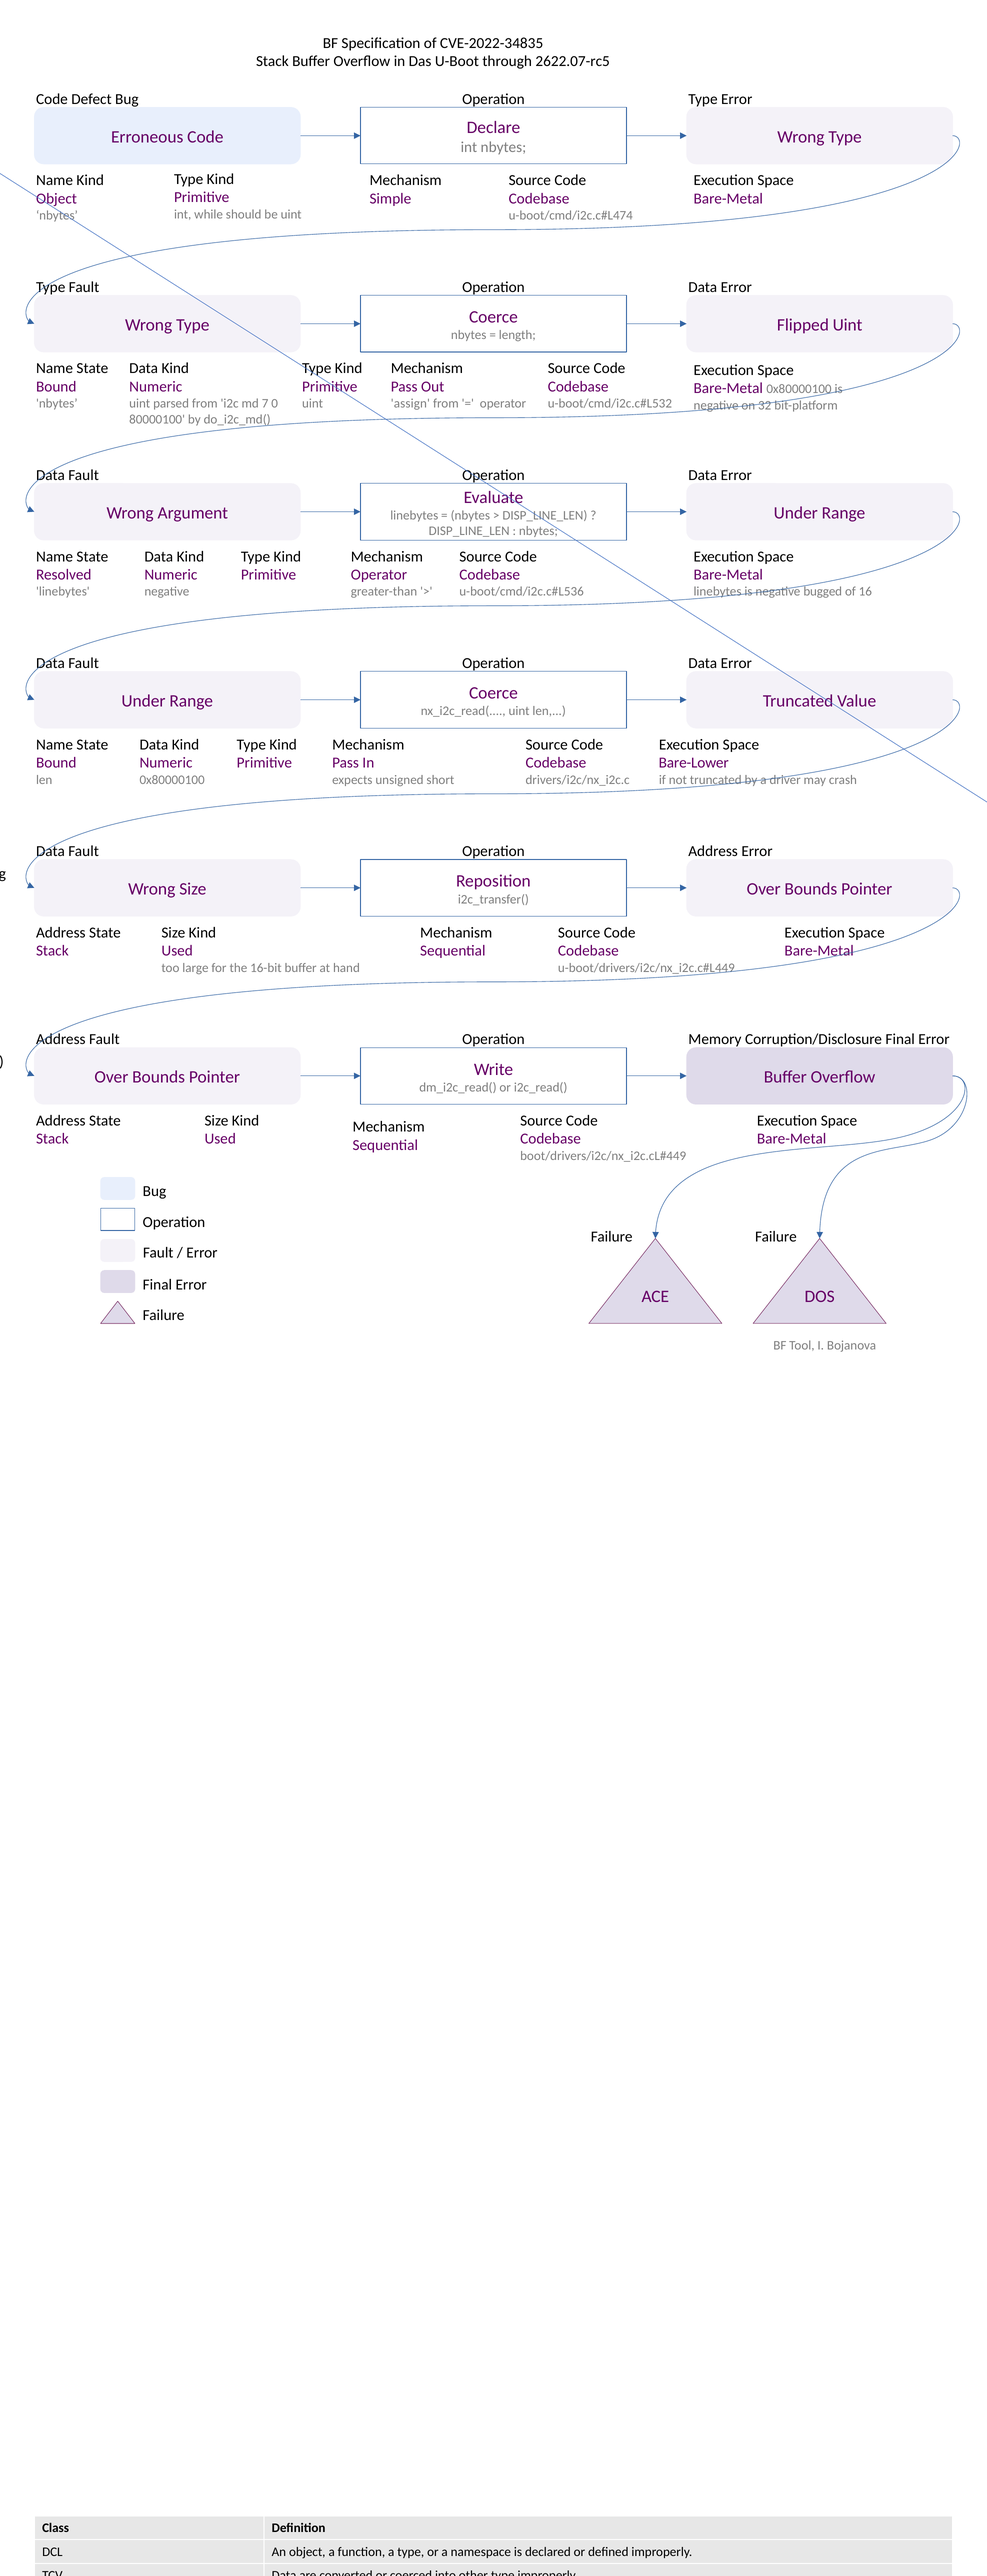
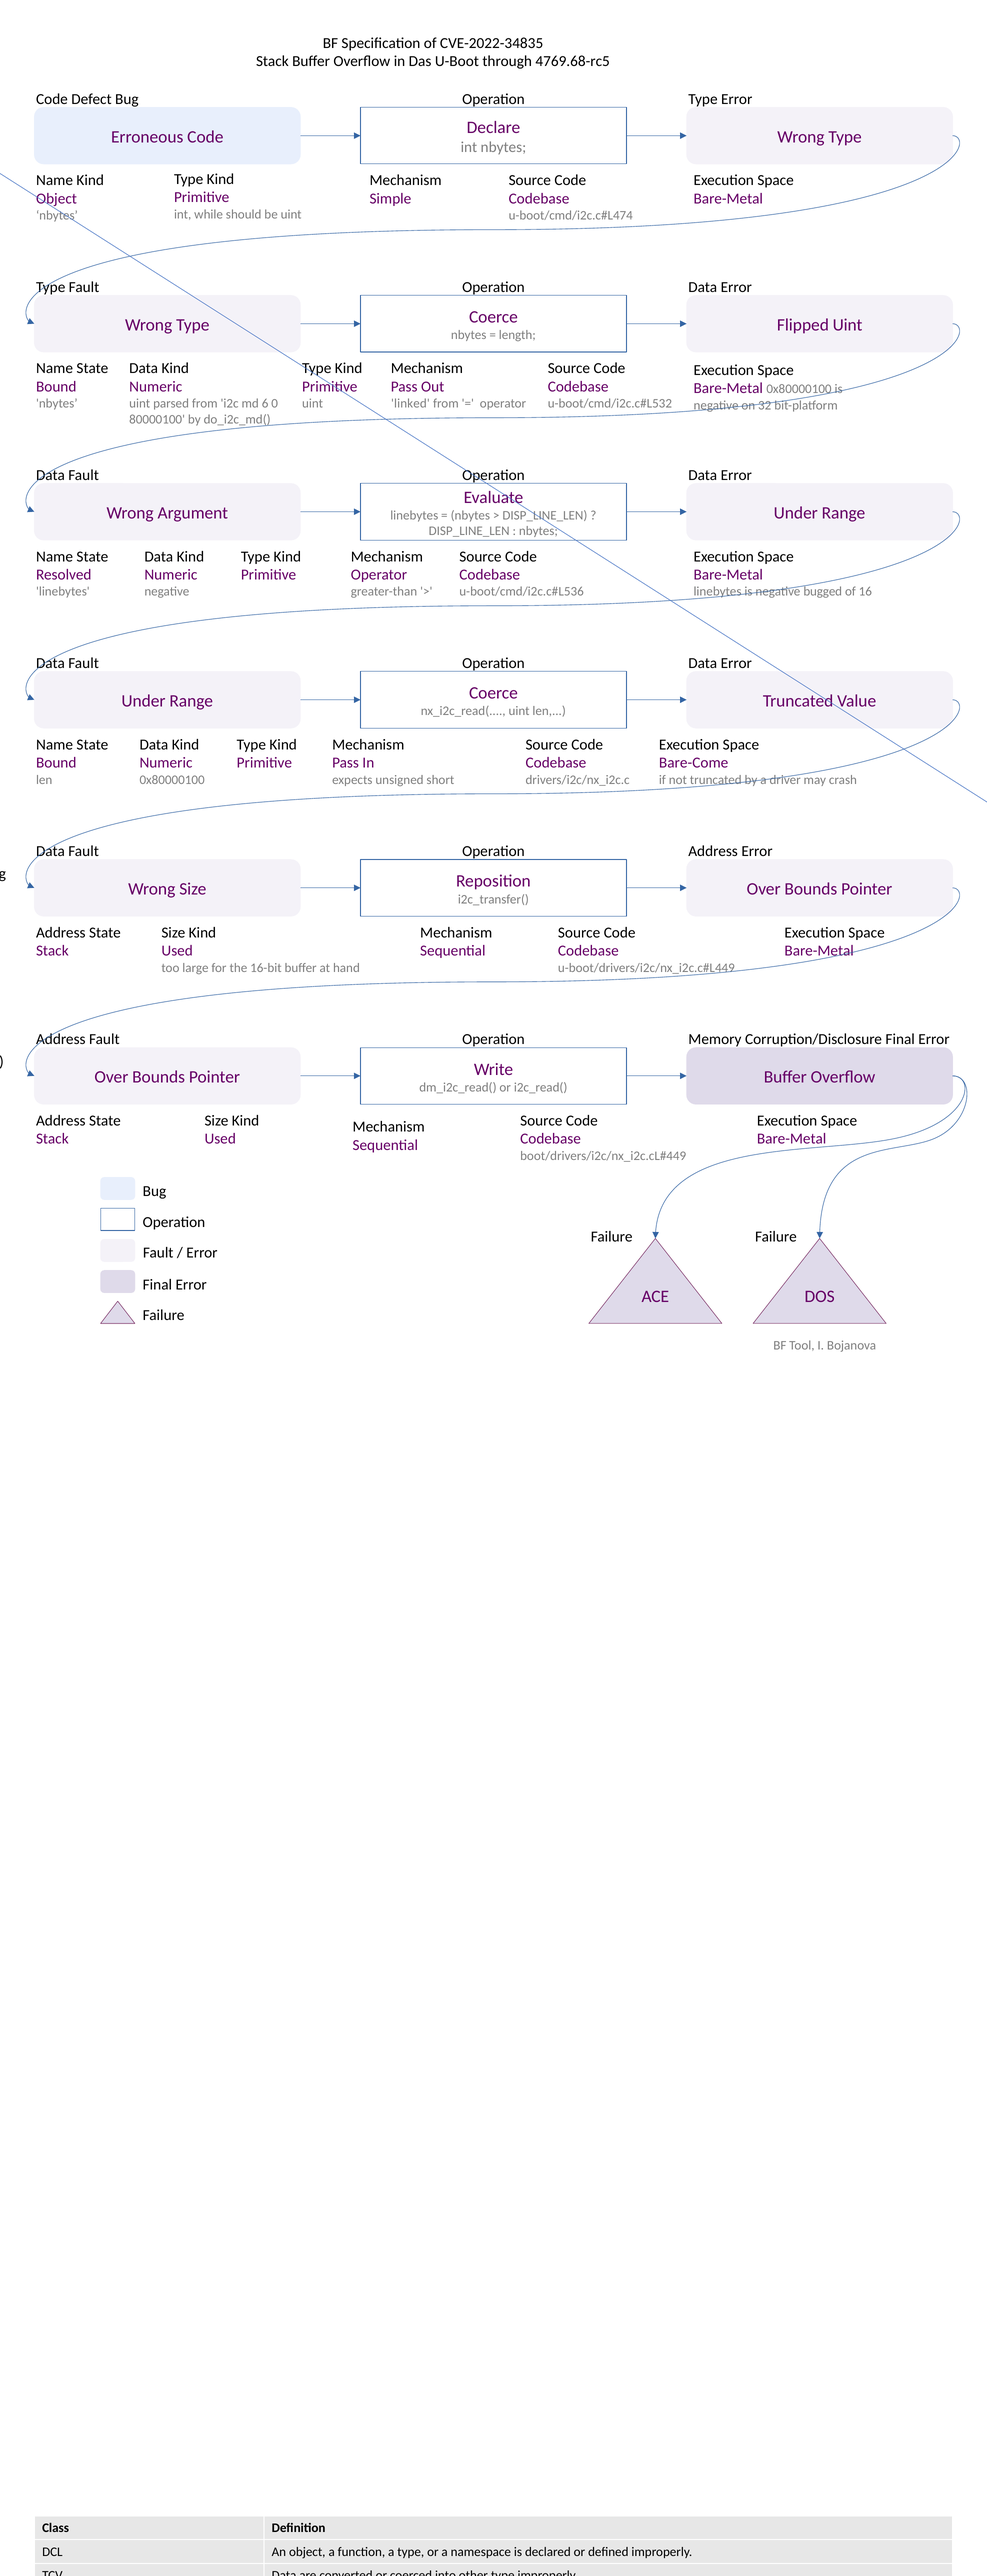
2622.07-rc5: 2622.07-rc5 -> 4769.68-rc5
7: 7 -> 6
assign: assign -> linked
Bare-Lower: Bare-Lower -> Bare-Come
